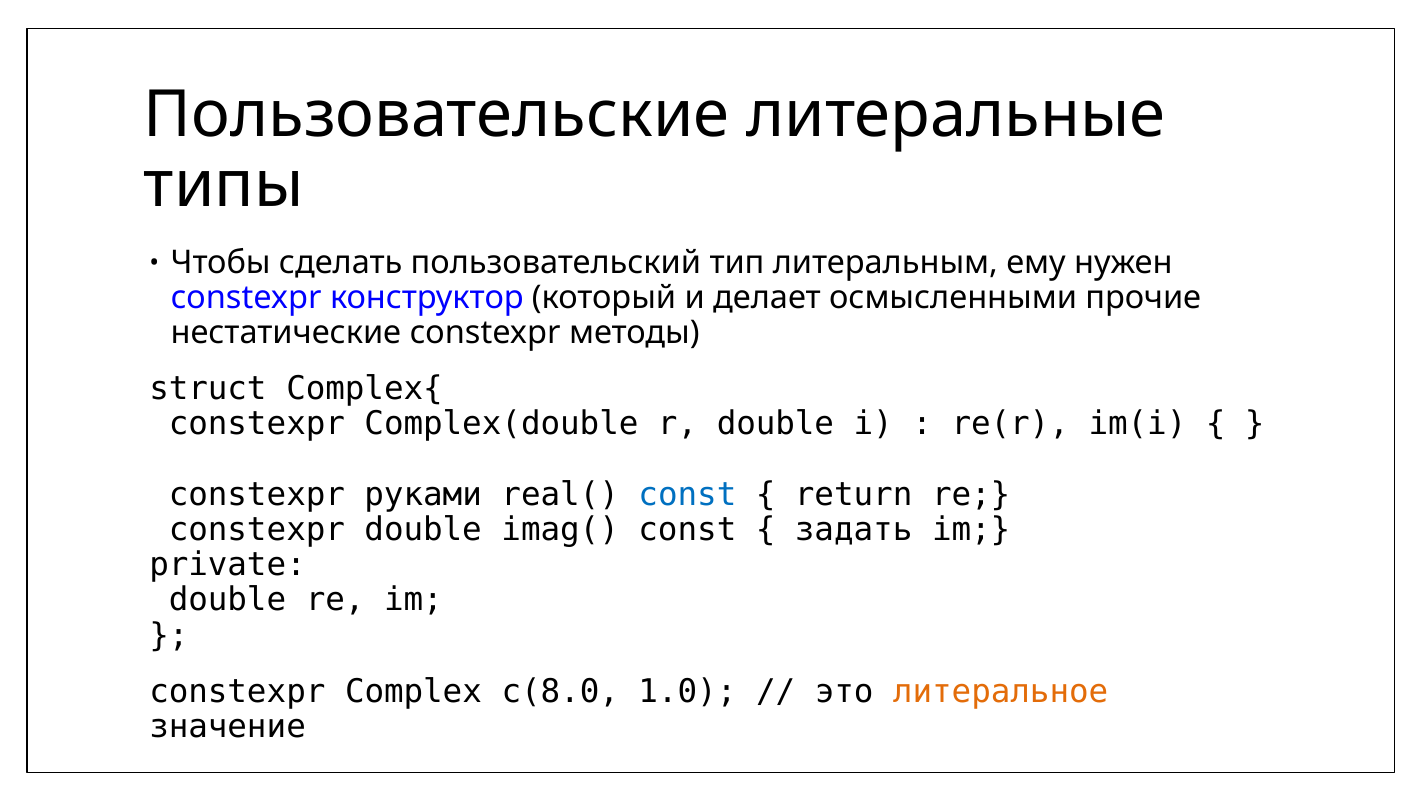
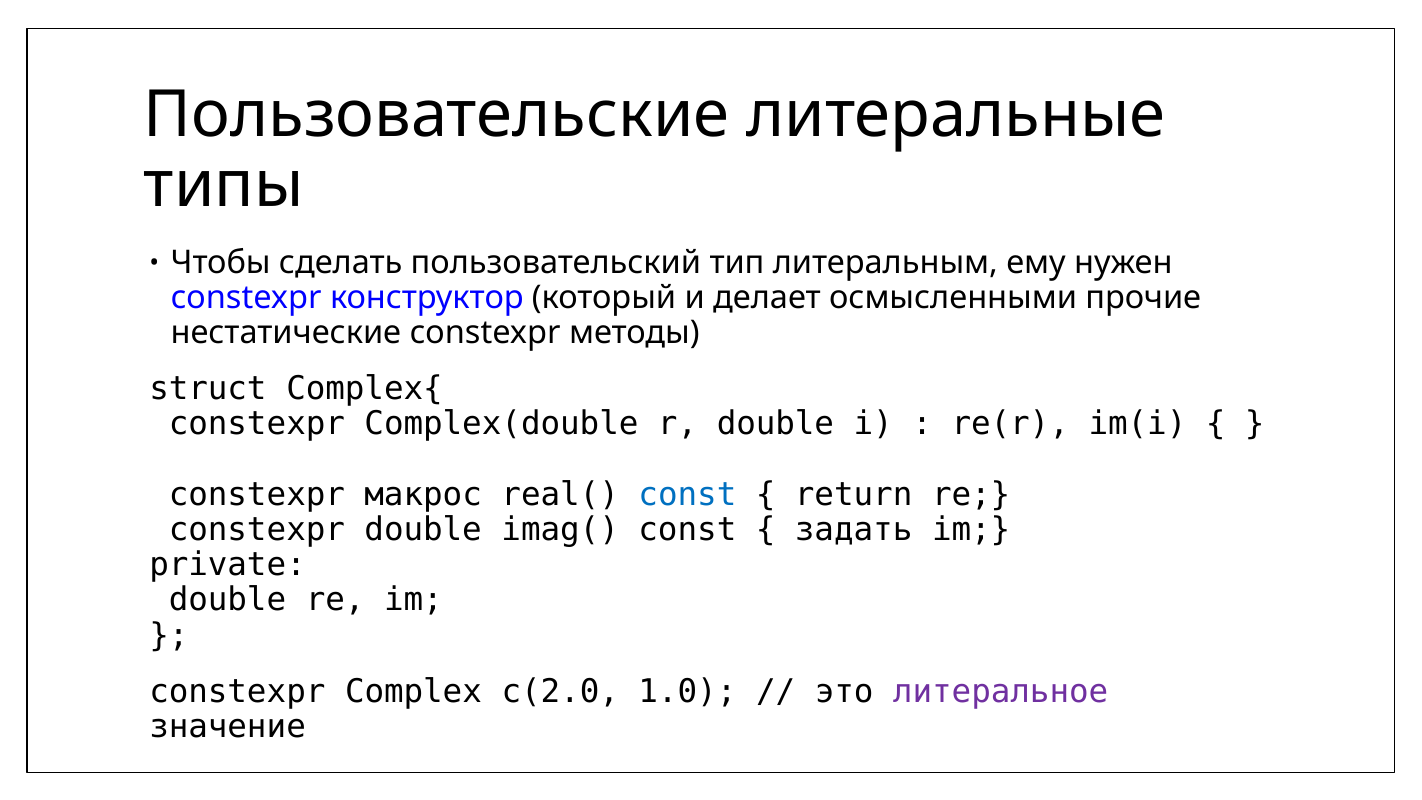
руками: руками -> макрос
c(8.0: c(8.0 -> c(2.0
литеральное colour: orange -> purple
